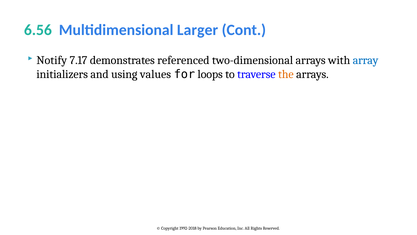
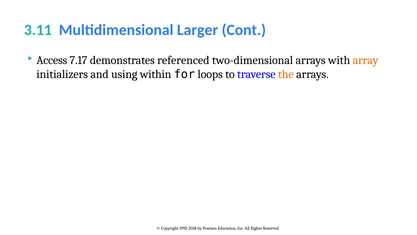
6.56: 6.56 -> 3.11
Notify: Notify -> Access
array colour: blue -> orange
values: values -> within
